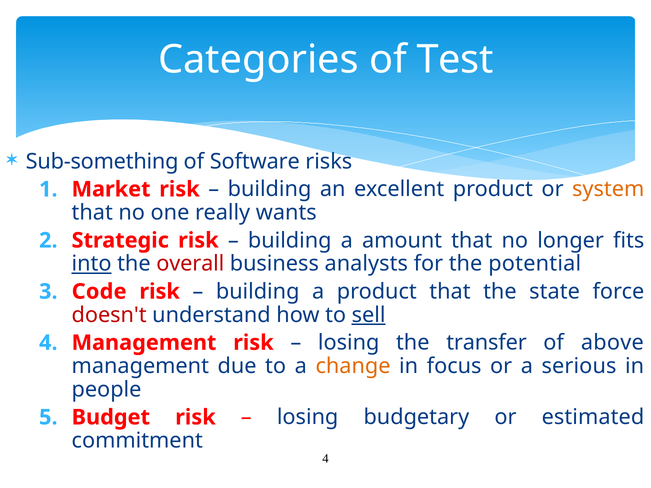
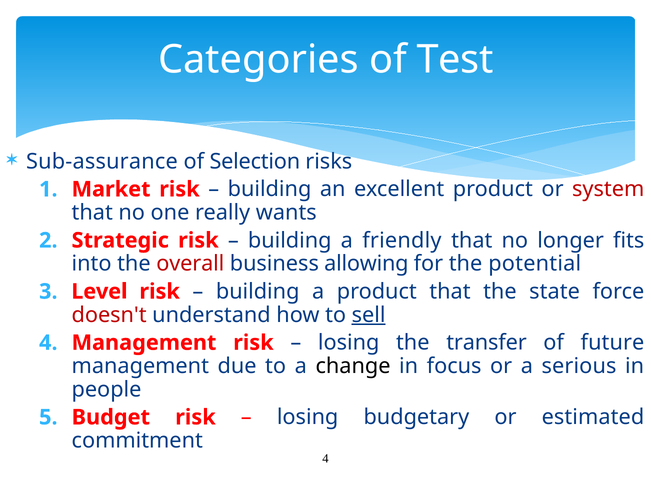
Sub-something: Sub-something -> Sub-assurance
Software: Software -> Selection
system colour: orange -> red
amount: amount -> friendly
into underline: present -> none
analysts: analysts -> allowing
Code: Code -> Level
above: above -> future
change colour: orange -> black
